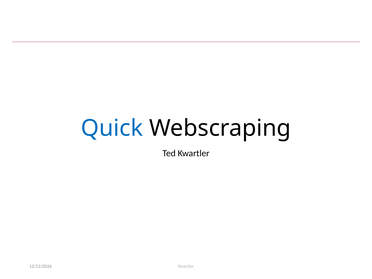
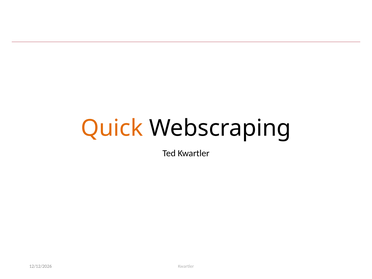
Quick colour: blue -> orange
